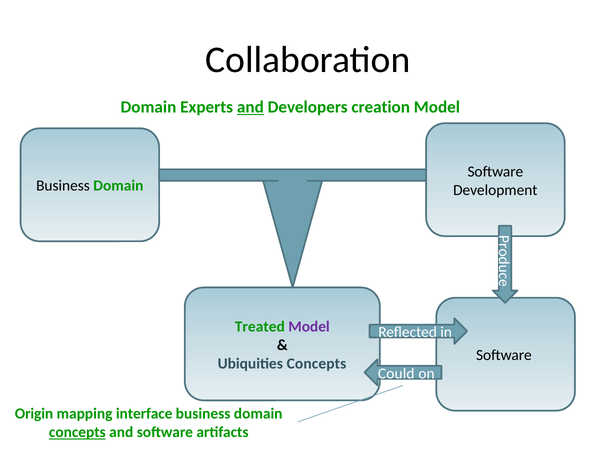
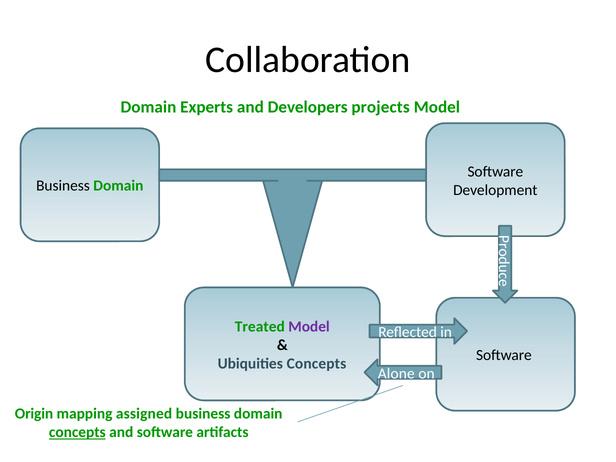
and at (250, 107) underline: present -> none
creation: creation -> projects
Could: Could -> Alone
interface: interface -> assigned
